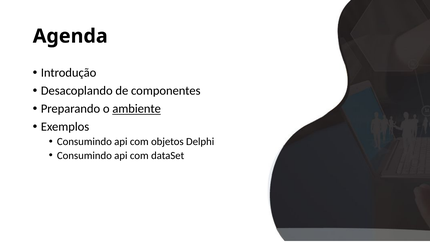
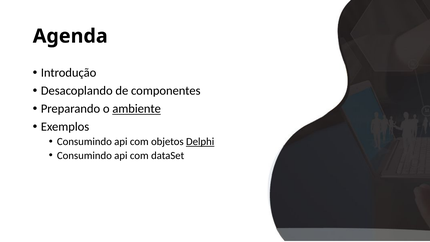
Delphi underline: none -> present
